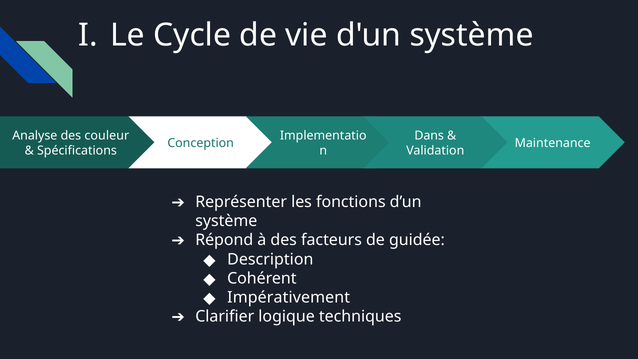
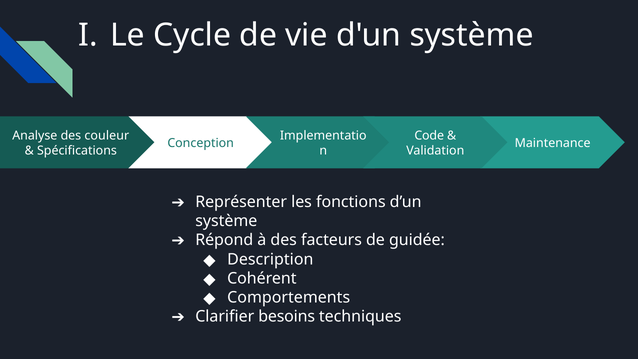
Dans: Dans -> Code
Impérativement: Impérativement -> Comportements
logique: logique -> besoins
